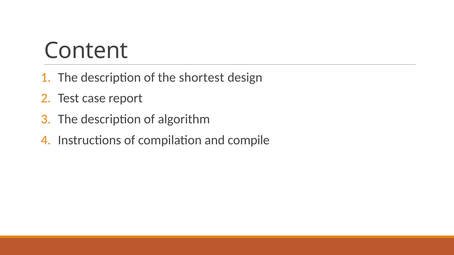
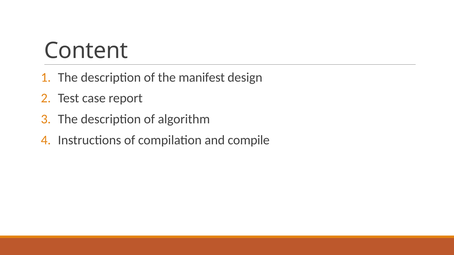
shortest: shortest -> manifest
